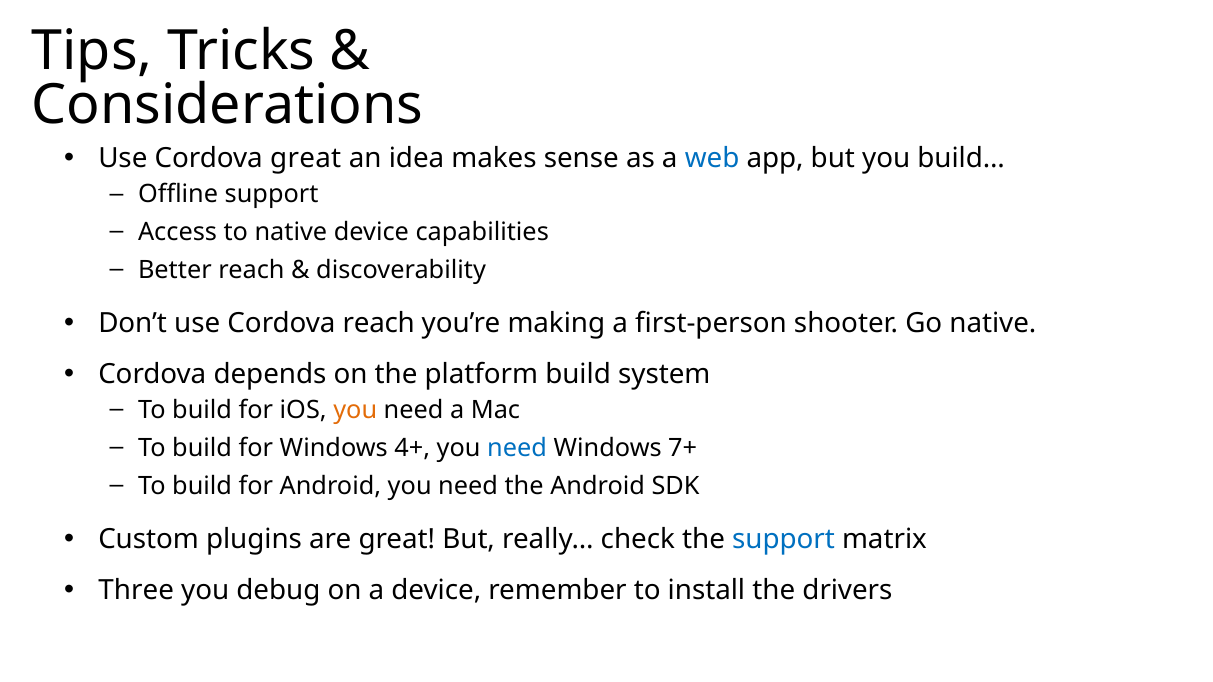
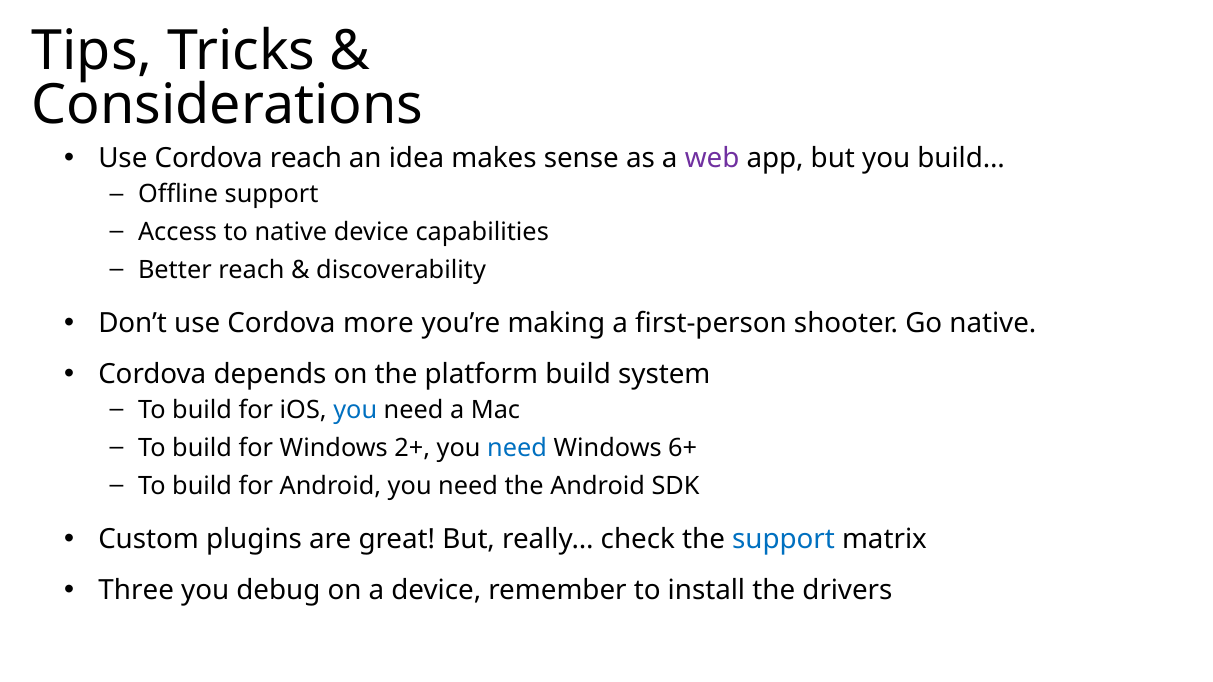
Cordova great: great -> reach
web colour: blue -> purple
Cordova reach: reach -> more
you at (355, 410) colour: orange -> blue
4+: 4+ -> 2+
7+: 7+ -> 6+
